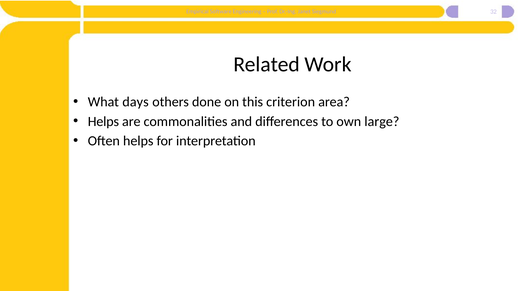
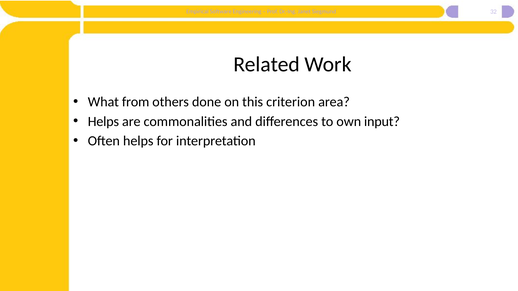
days: days -> from
large: large -> input
